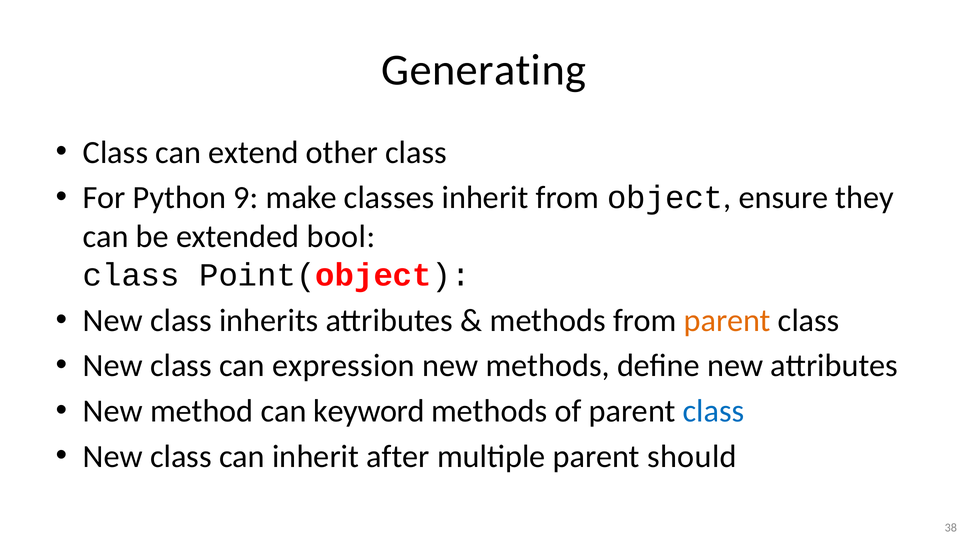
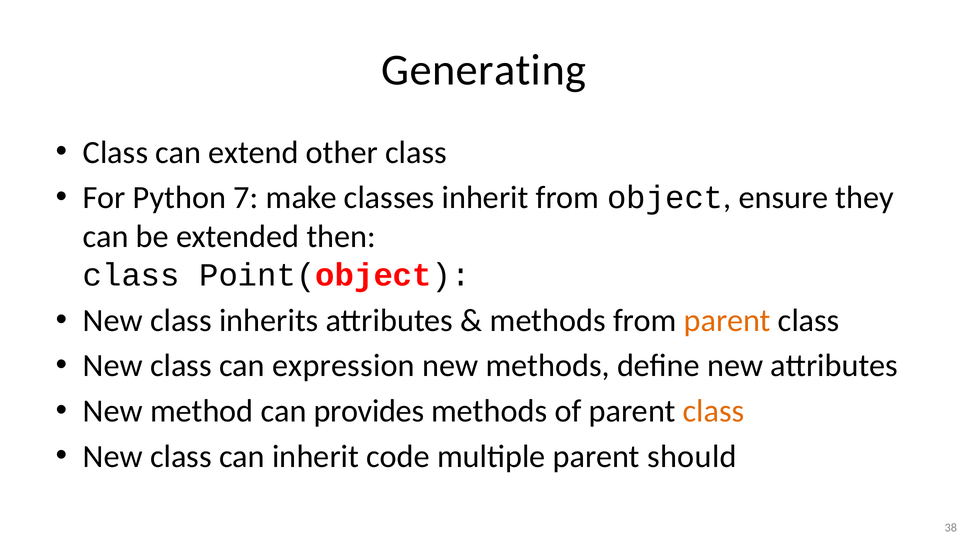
9: 9 -> 7
bool: bool -> then
keyword: keyword -> provides
class at (714, 411) colour: blue -> orange
after: after -> code
